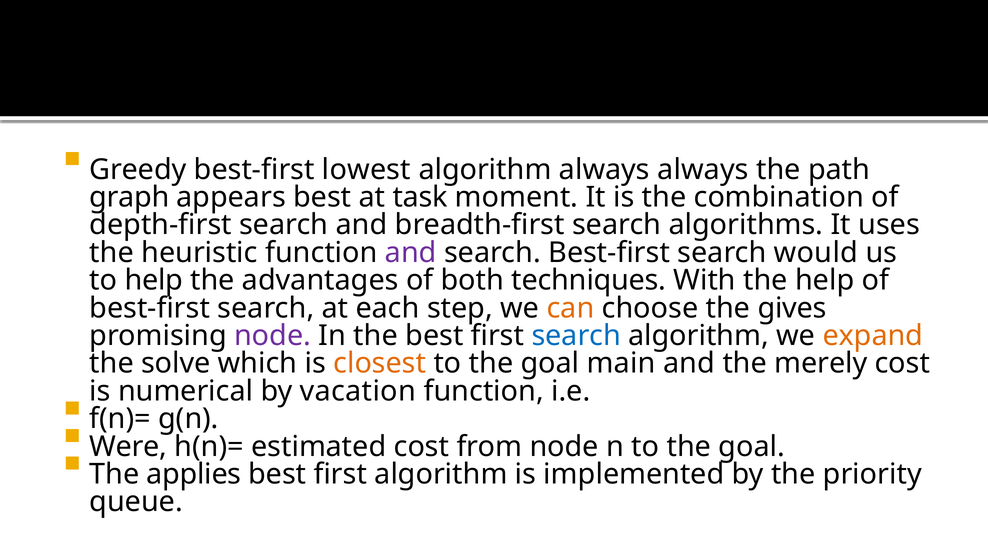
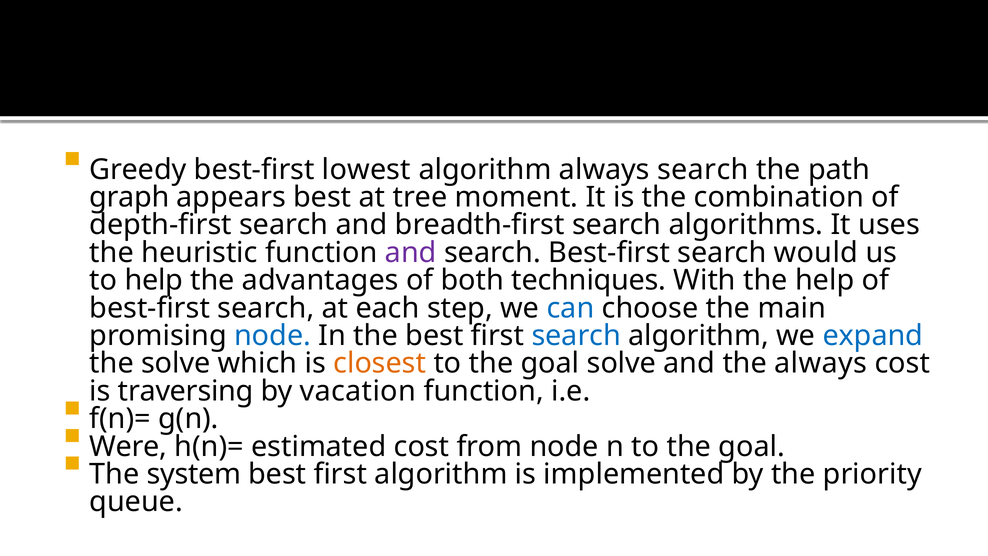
always always: always -> search
task: task -> tree
can colour: orange -> blue
gives: gives -> main
node at (273, 336) colour: purple -> blue
expand colour: orange -> blue
goal main: main -> solve
the merely: merely -> always
numerical: numerical -> traversing
applies: applies -> system
